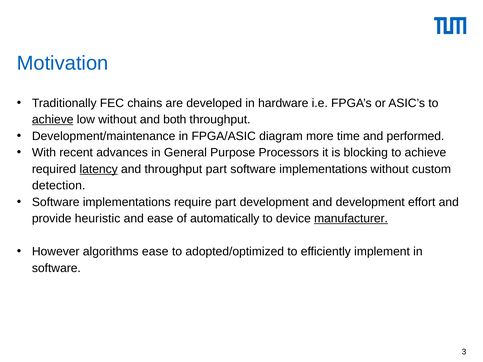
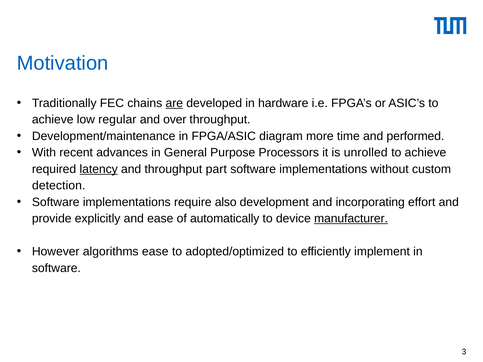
are underline: none -> present
achieve at (53, 120) underline: present -> none
low without: without -> regular
both: both -> over
blocking: blocking -> unrolled
require part: part -> also
and development: development -> incorporating
heuristic: heuristic -> explicitly
